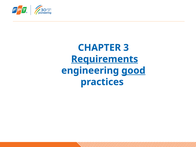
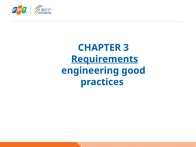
good underline: present -> none
